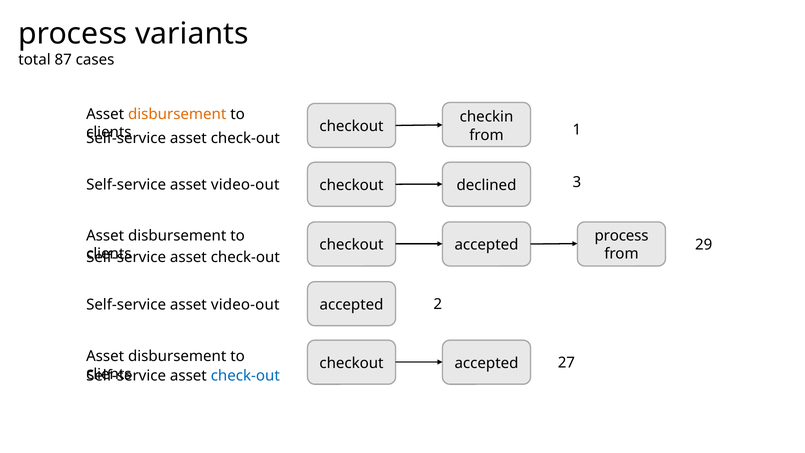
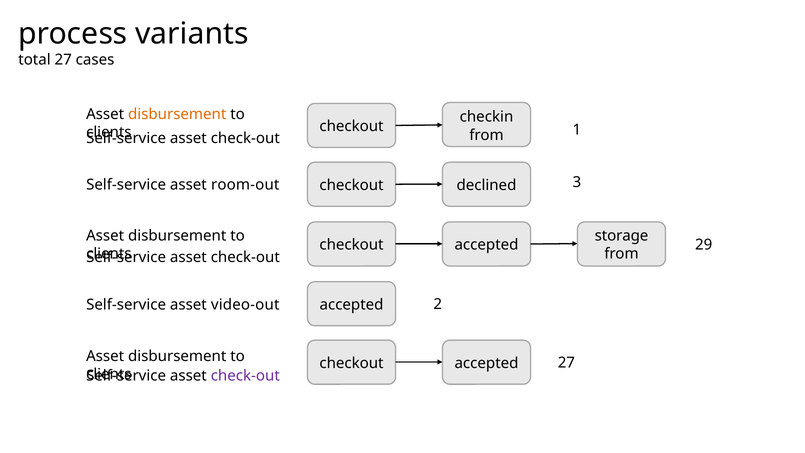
total 87: 87 -> 27
video-out at (245, 185): video-out -> room-out
process at (622, 235): process -> storage
check-out at (245, 375) colour: blue -> purple
